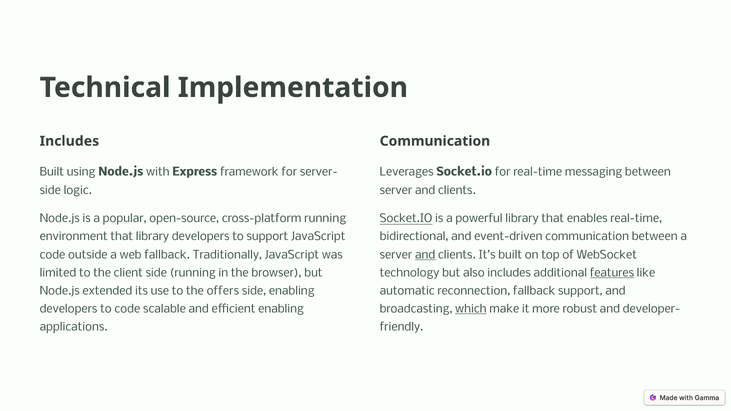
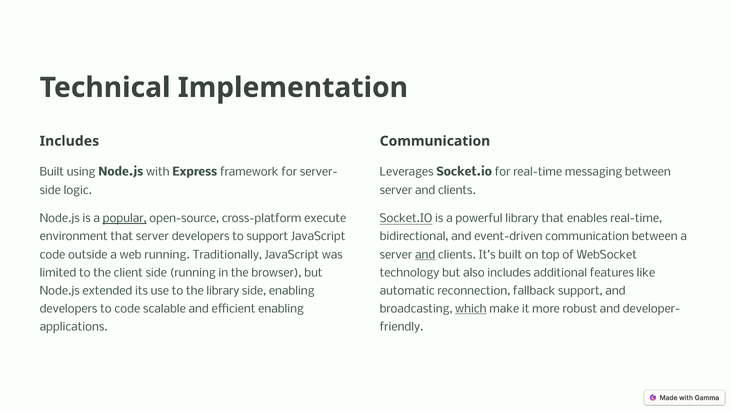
popular underline: none -> present
cross-platform running: running -> execute
that library: library -> server
web fallback: fallback -> running
features underline: present -> none
the offers: offers -> library
